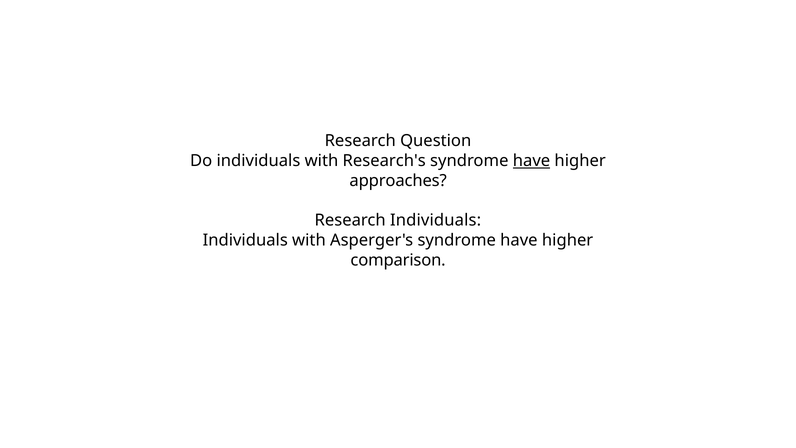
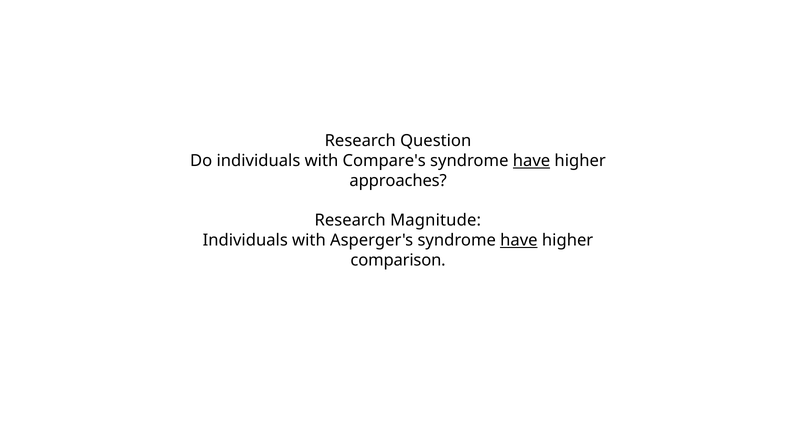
Research's: Research's -> Compare's
Research Individuals: Individuals -> Magnitude
have at (519, 240) underline: none -> present
